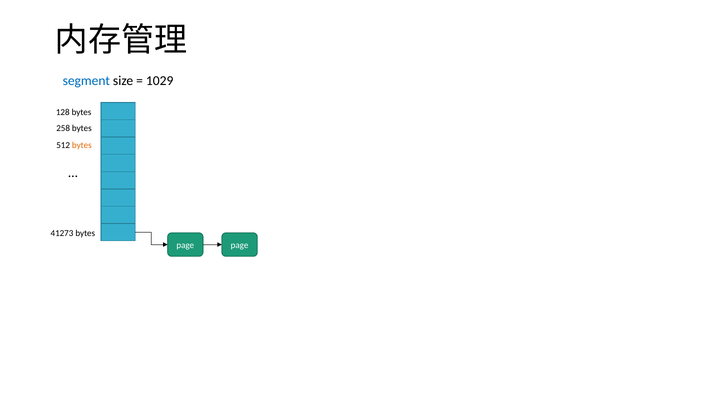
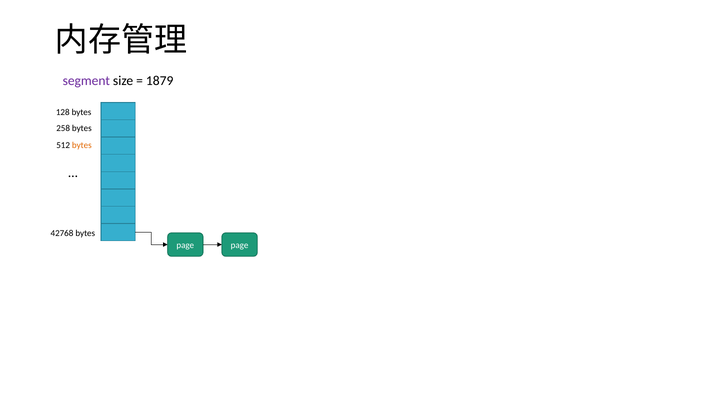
segment colour: blue -> purple
1029: 1029 -> 1879
41273: 41273 -> 42768
